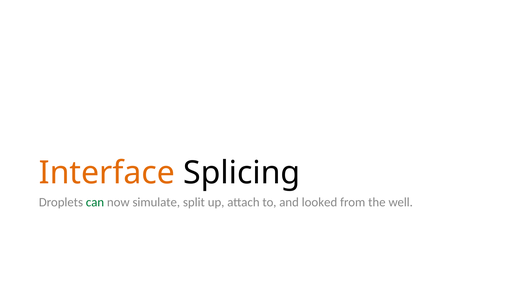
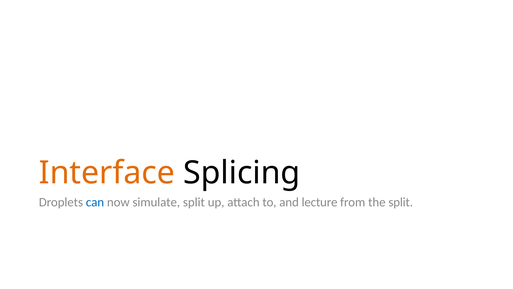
can colour: green -> blue
looked: looked -> lecture
the well: well -> split
